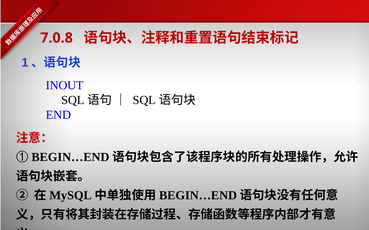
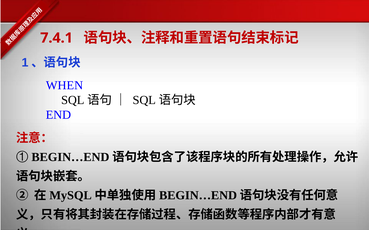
7.0.8: 7.0.8 -> 7.4.1
INOUT: INOUT -> WHEN
